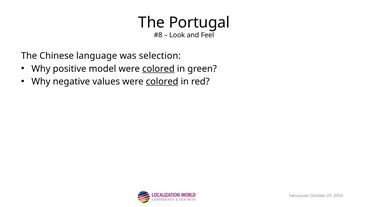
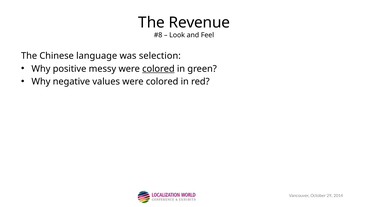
Portugal: Portugal -> Revenue
model: model -> messy
colored at (162, 82) underline: present -> none
